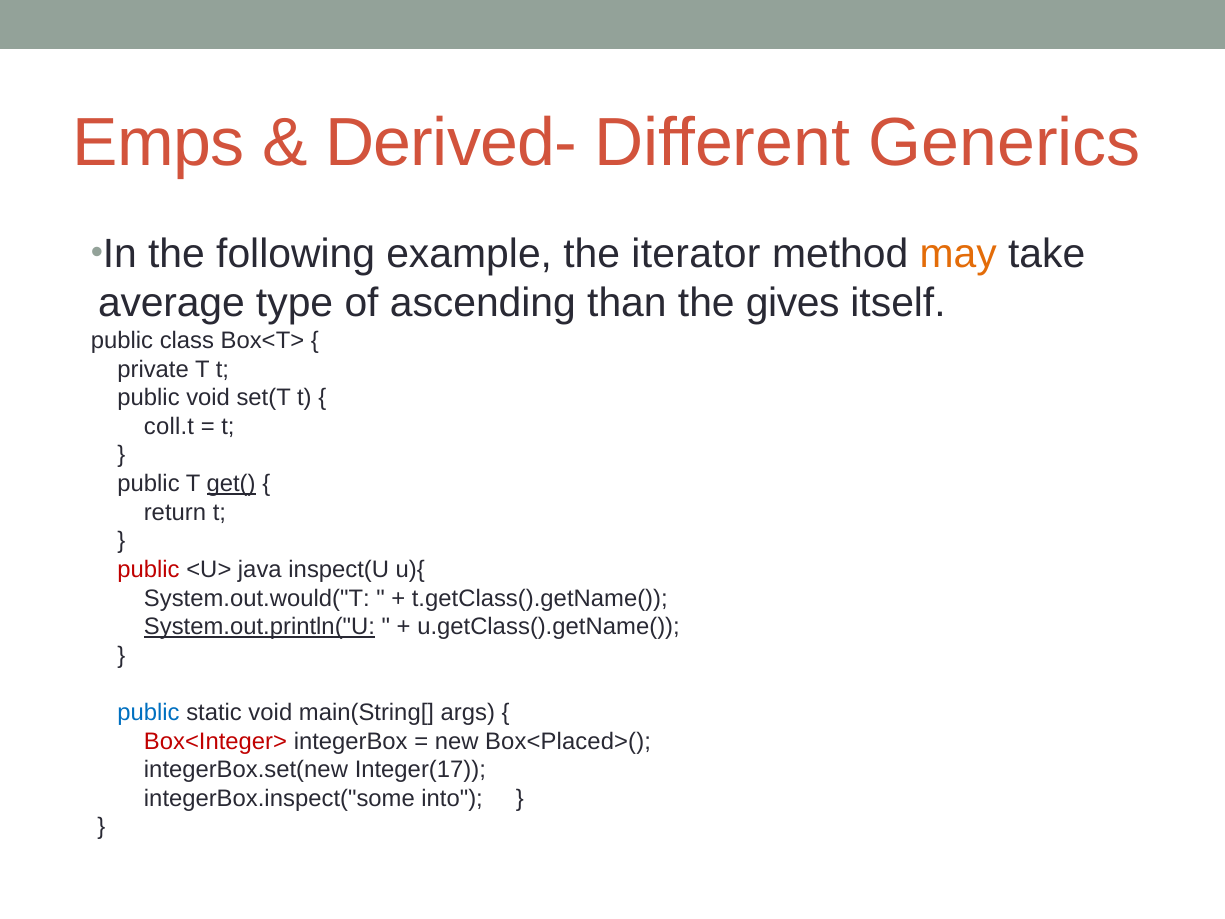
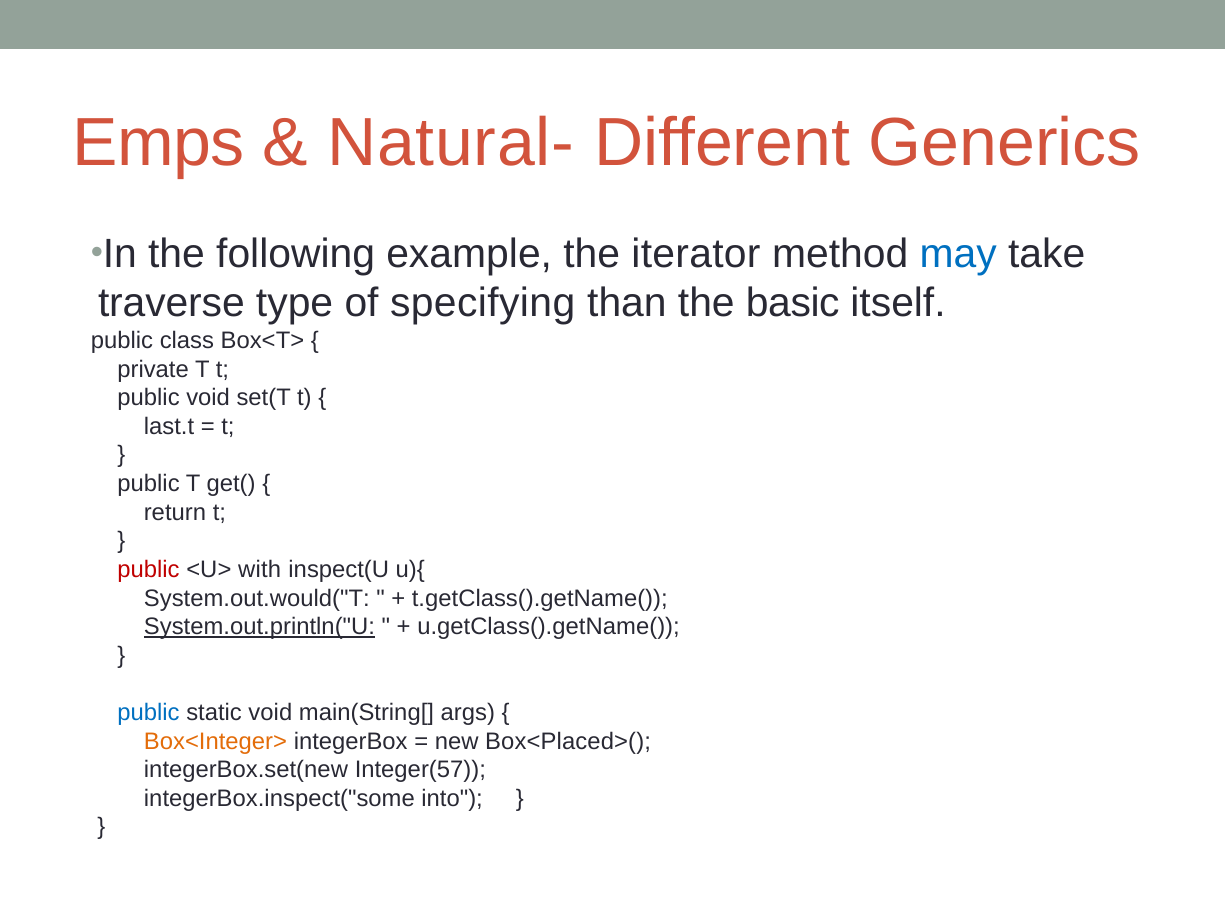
Derived-: Derived- -> Natural-
may colour: orange -> blue
average: average -> traverse
ascending: ascending -> specifying
gives: gives -> basic
coll.t: coll.t -> last.t
get( underline: present -> none
java: java -> with
Box<Integer> colour: red -> orange
Integer(17: Integer(17 -> Integer(57
